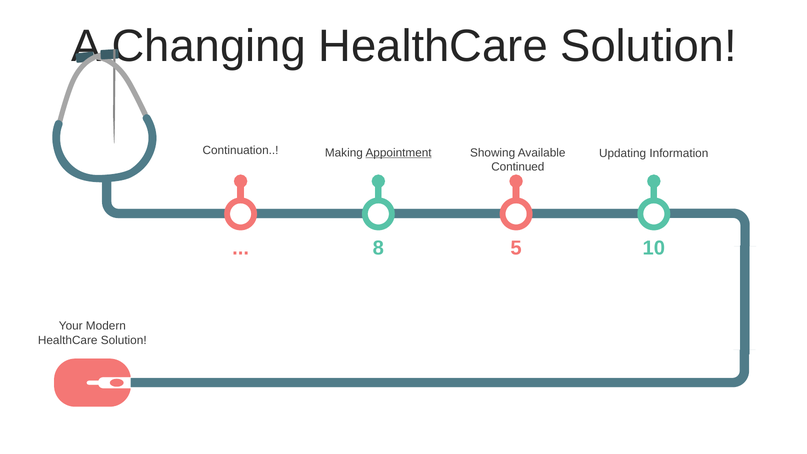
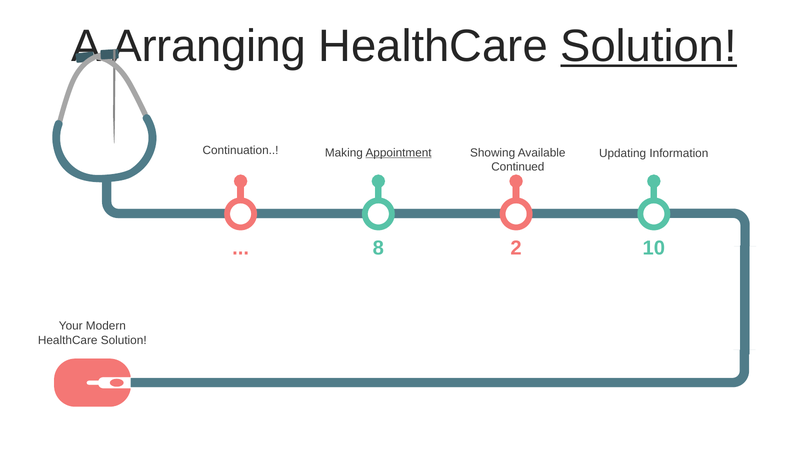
Changing: Changing -> Arranging
Solution at (649, 46) underline: none -> present
5: 5 -> 2
